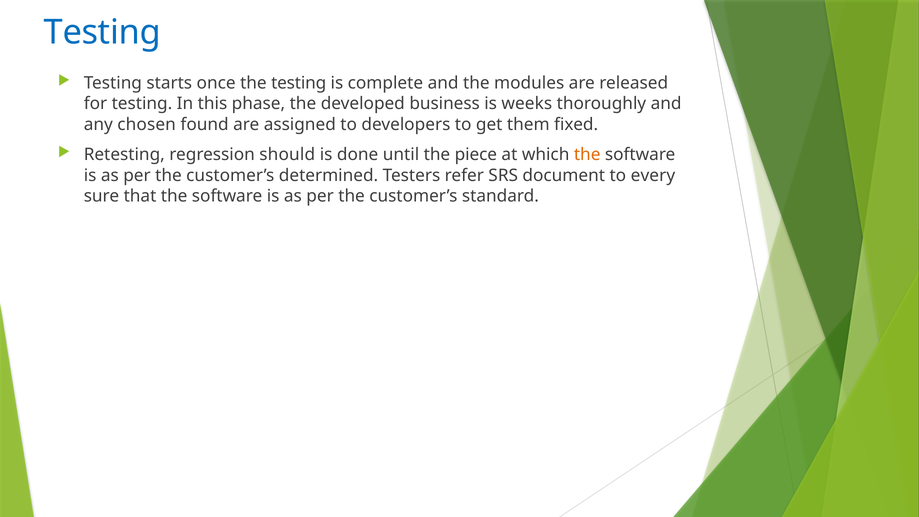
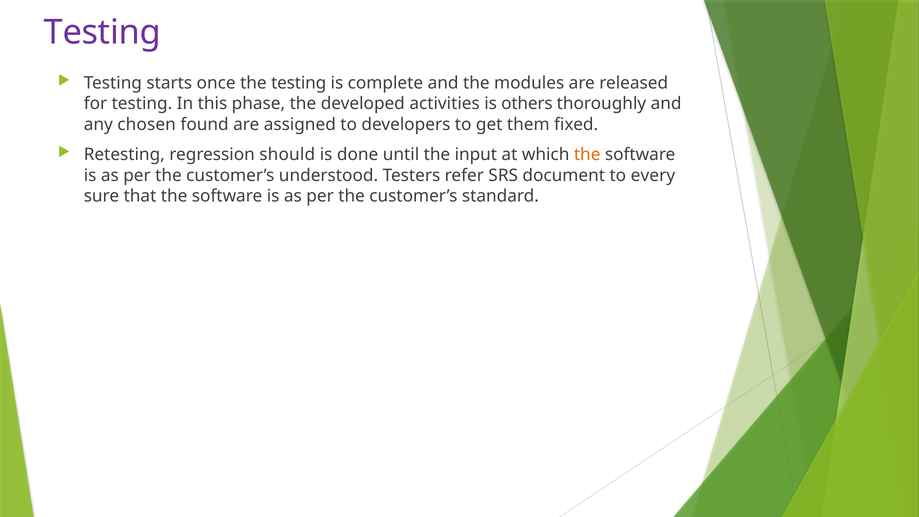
Testing at (102, 32) colour: blue -> purple
business: business -> activities
weeks: weeks -> others
piece: piece -> input
determined: determined -> understood
